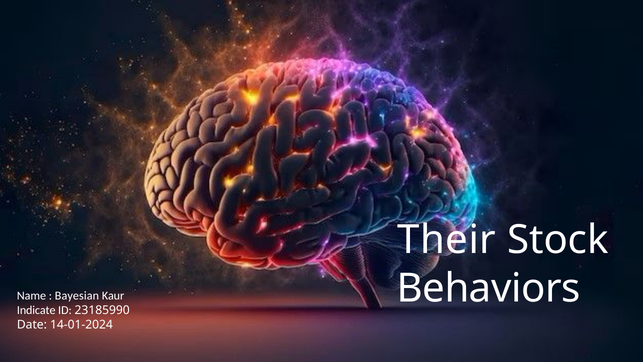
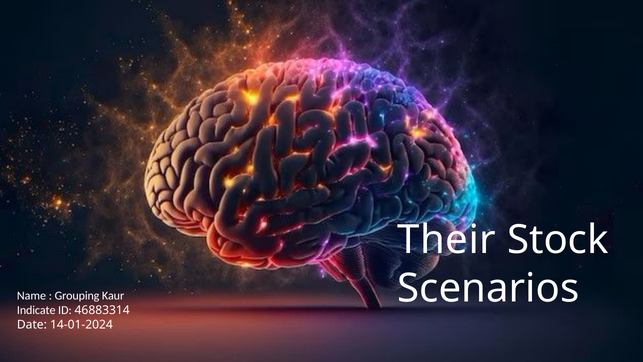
Behaviors: Behaviors -> Scenarios
Bayesian: Bayesian -> Grouping
23185990: 23185990 -> 46883314
